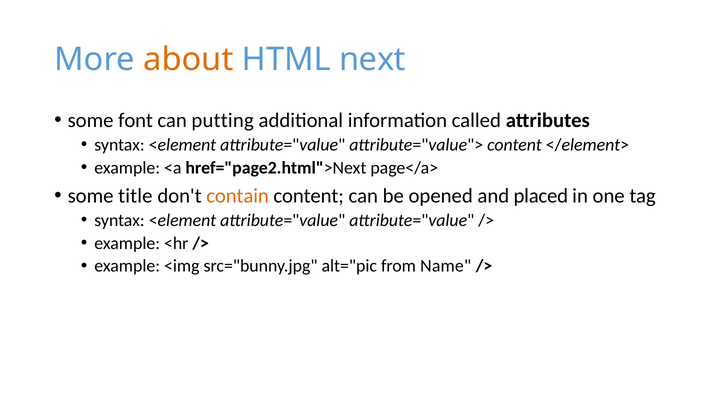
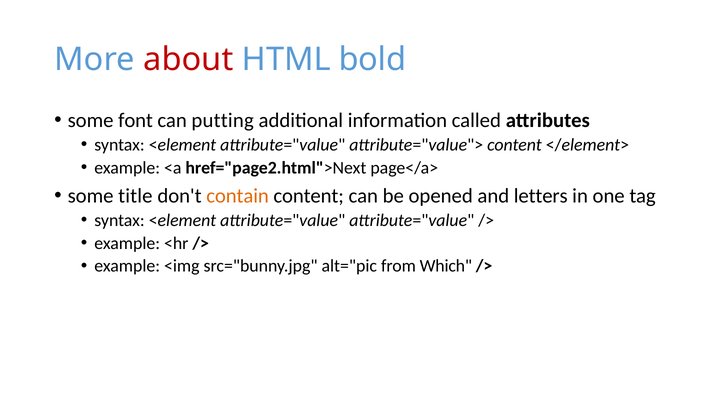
about colour: orange -> red
next: next -> bold
placed: placed -> letters
Name: Name -> Which
